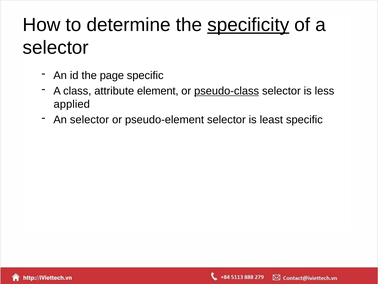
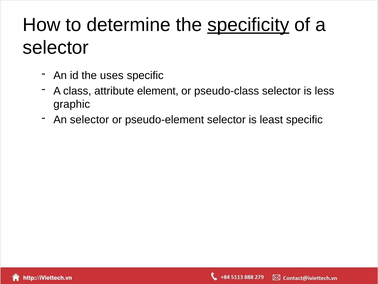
page: page -> uses
pseudo-class underline: present -> none
applied: applied -> graphic
